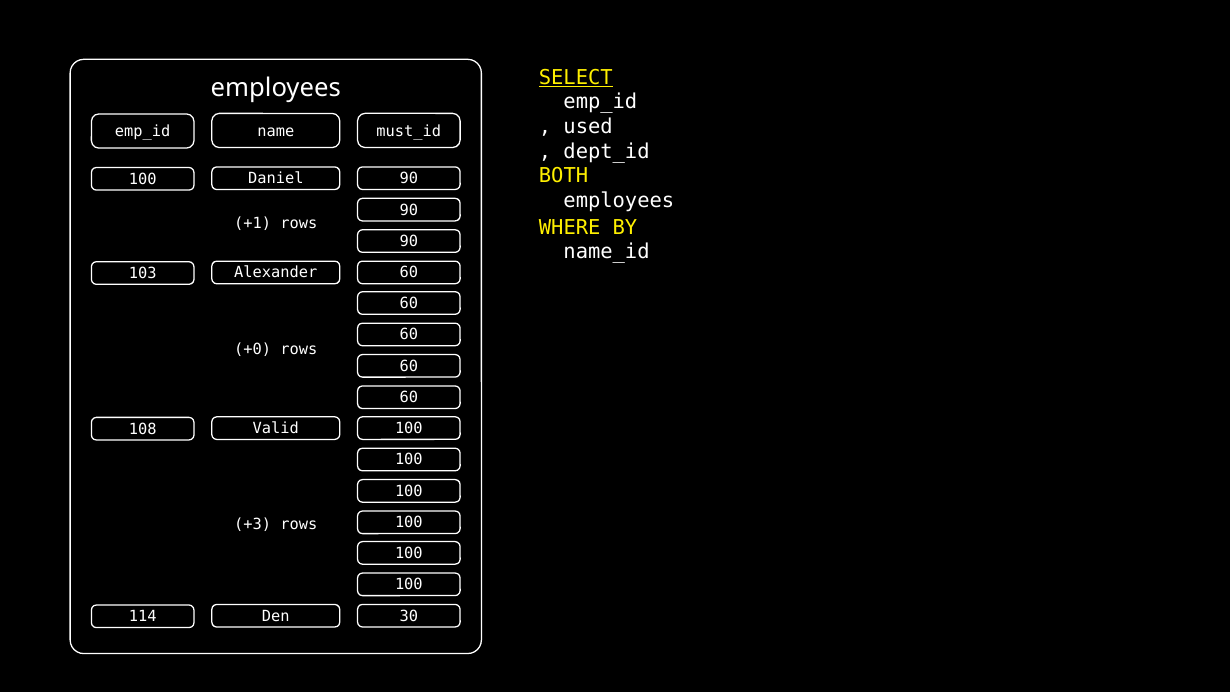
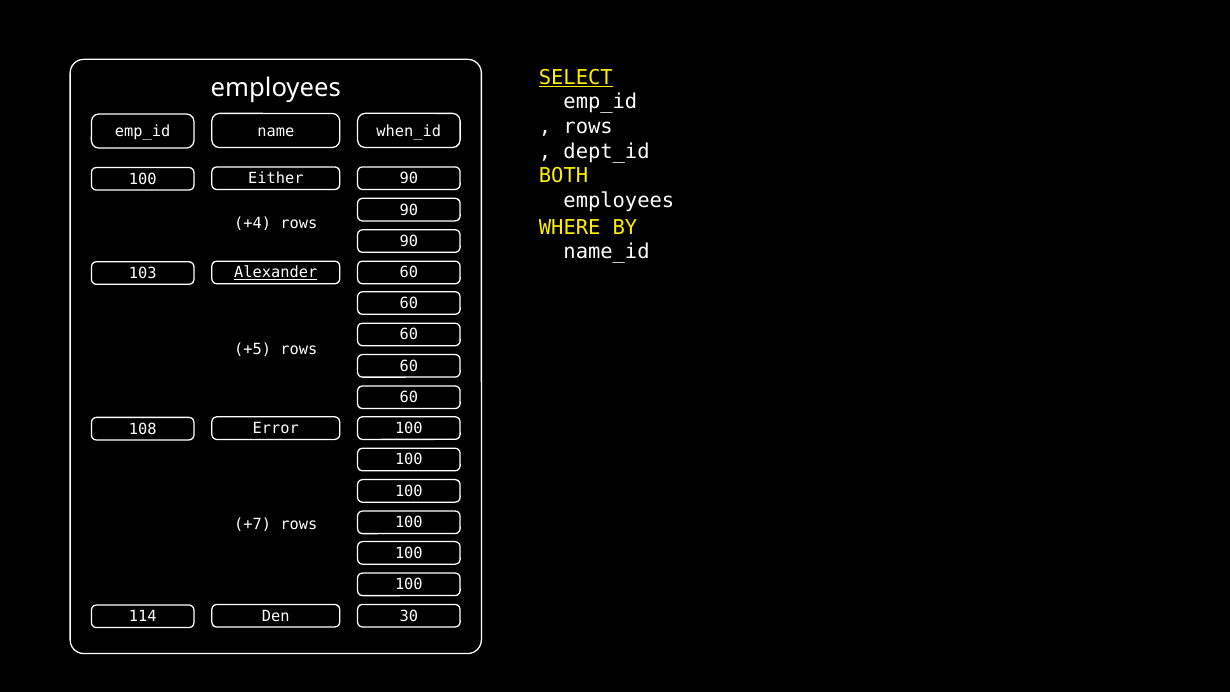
used at (588, 127): used -> rows
must_id: must_id -> when_id
Daniel: Daniel -> Either
+1: +1 -> +4
Alexander underline: none -> present
+0: +0 -> +5
Valid: Valid -> Error
+3: +3 -> +7
